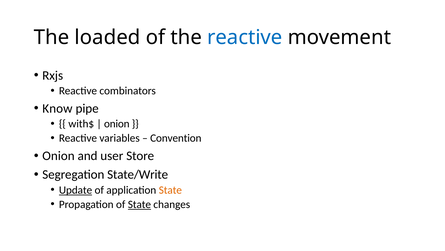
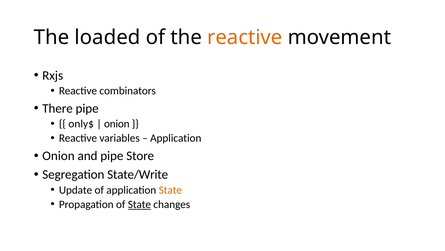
reactive at (245, 37) colour: blue -> orange
Know: Know -> There
with$: with$ -> only$
Convention at (176, 138): Convention -> Application
and user: user -> pipe
Update underline: present -> none
